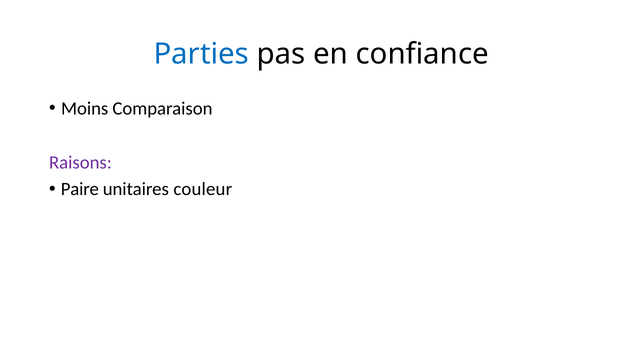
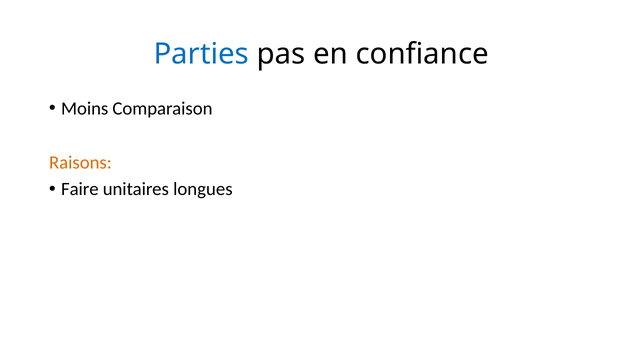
Raisons colour: purple -> orange
Paire: Paire -> Faire
couleur: couleur -> longues
